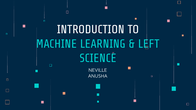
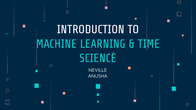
LEFT: LEFT -> TIME
